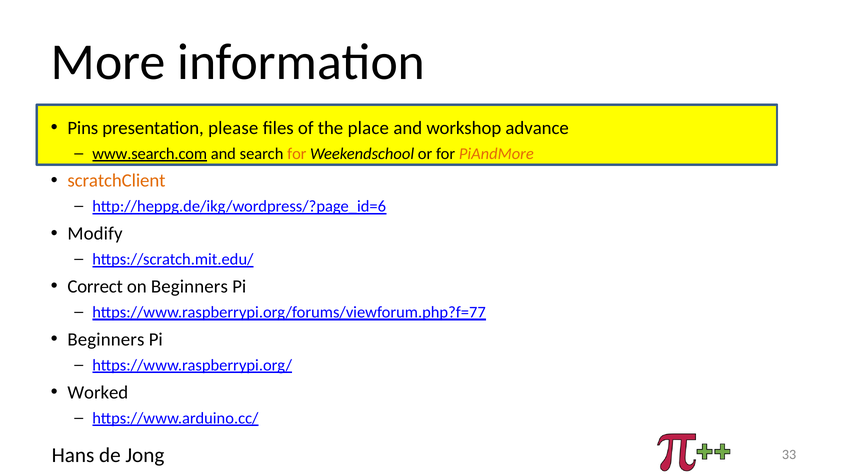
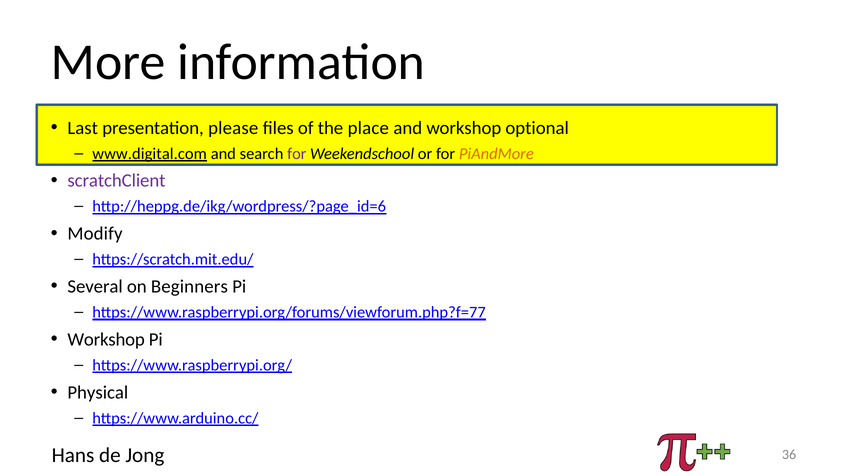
Pins: Pins -> Last
advance: advance -> optional
www.search.com: www.search.com -> www.digital.com
for at (297, 154) colour: orange -> purple
scratchClient colour: orange -> purple
Correct: Correct -> Several
Beginners at (106, 340): Beginners -> Workshop
Worked: Worked -> Physical
33: 33 -> 36
